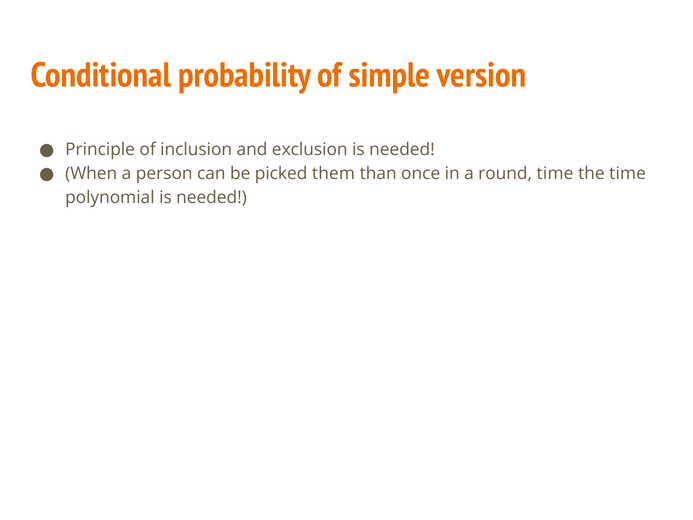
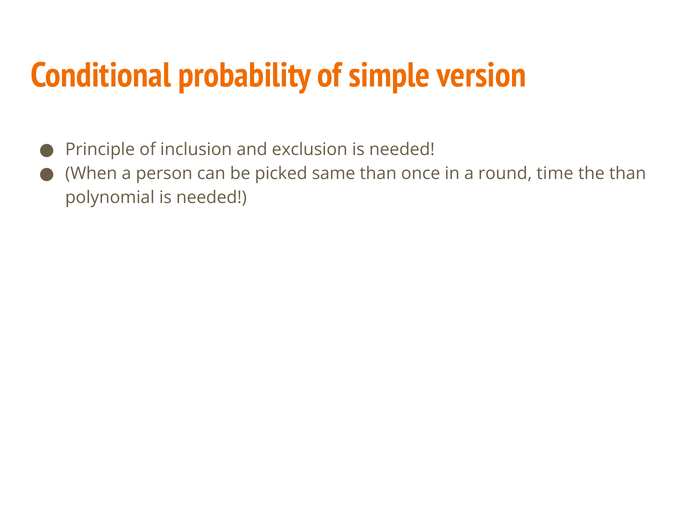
them: them -> same
the time: time -> than
